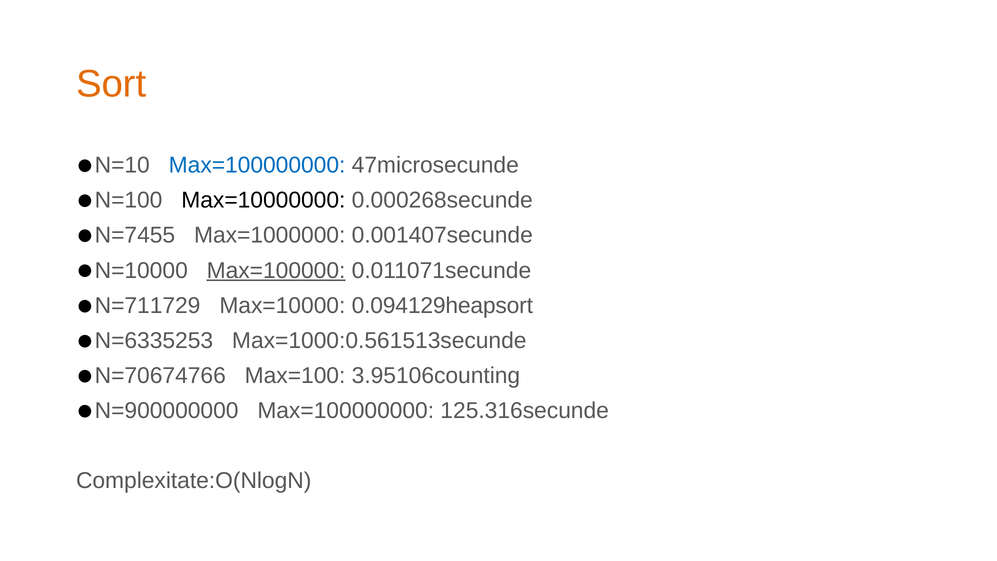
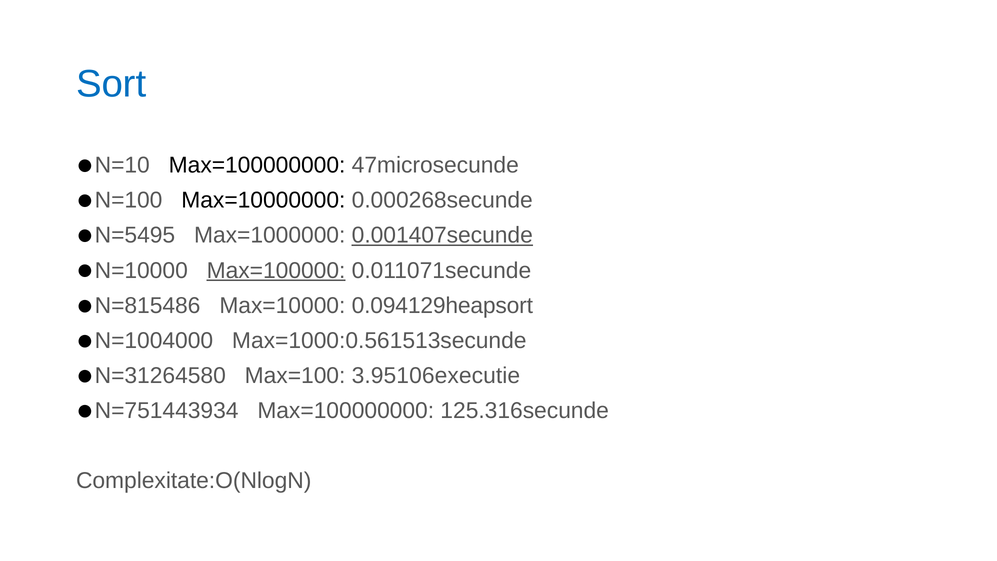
Sort colour: orange -> blue
Max=100000000 at (257, 165) colour: blue -> black
N=7455: N=7455 -> N=5495
0.001407secunde underline: none -> present
N=711729: N=711729 -> N=815486
N=6335253: N=6335253 -> N=1004000
N=70674766: N=70674766 -> N=31264580
3.95106counting: 3.95106counting -> 3.95106executie
N=900000000: N=900000000 -> N=751443934
